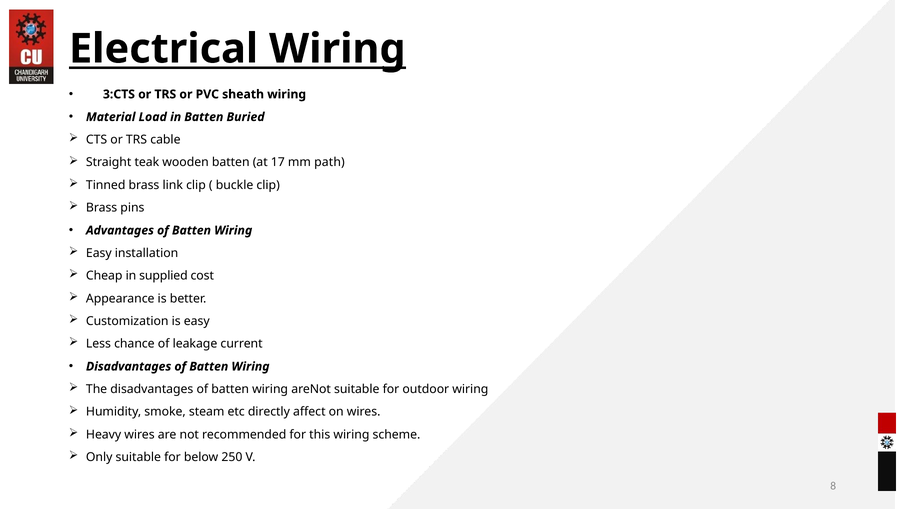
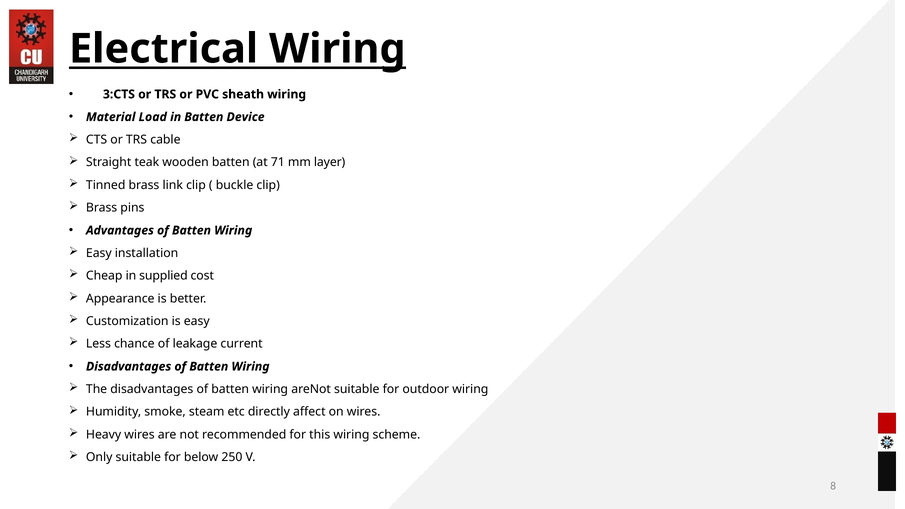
Buried: Buried -> Device
17: 17 -> 71
path: path -> layer
